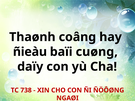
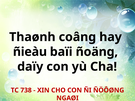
cuøng: cuøng -> ñoäng
